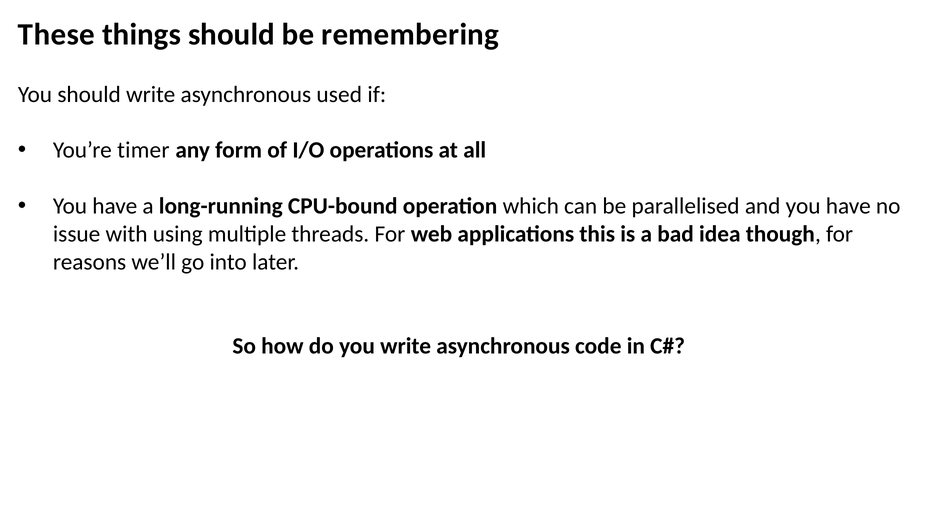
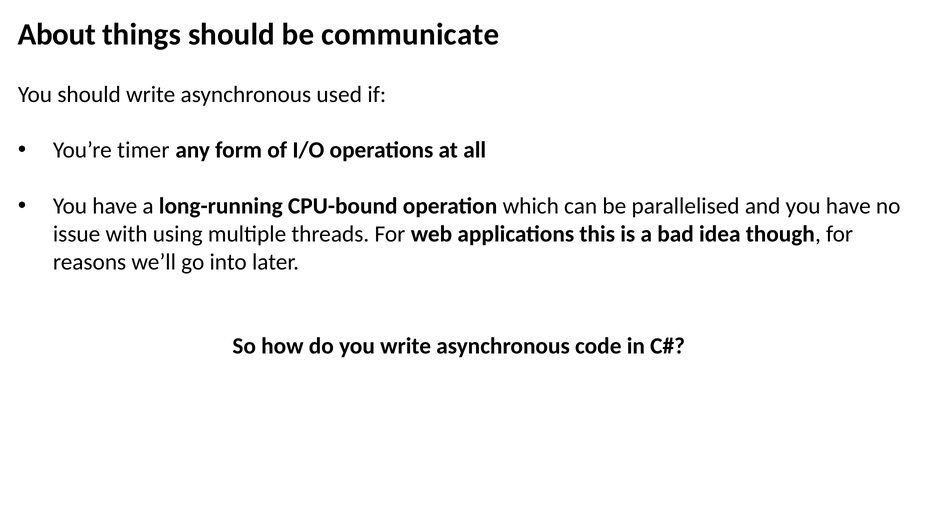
These: These -> About
remembering: remembering -> communicate
